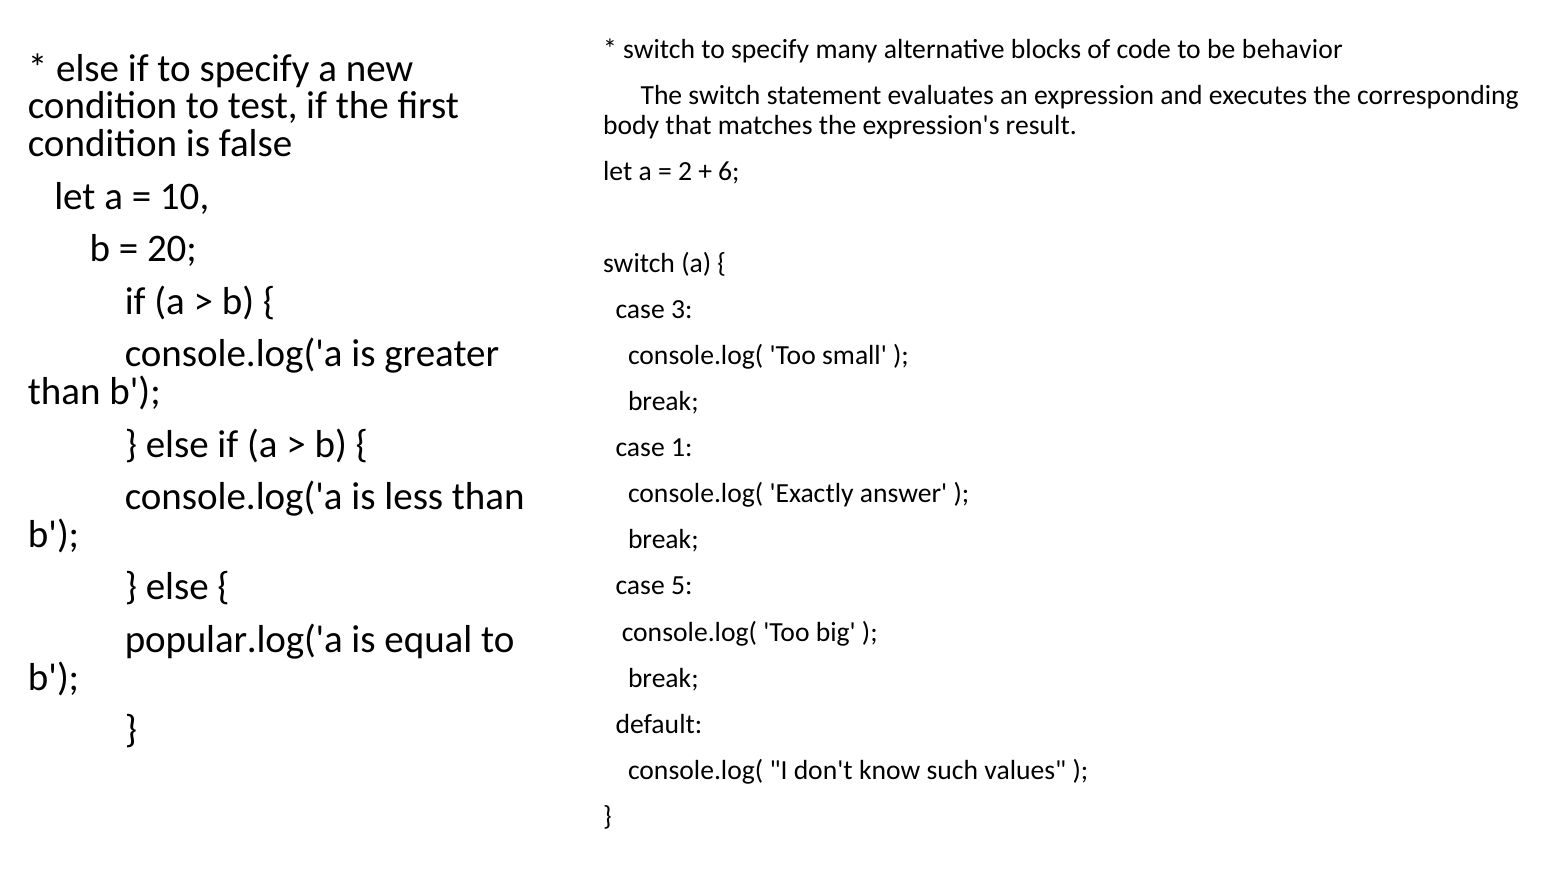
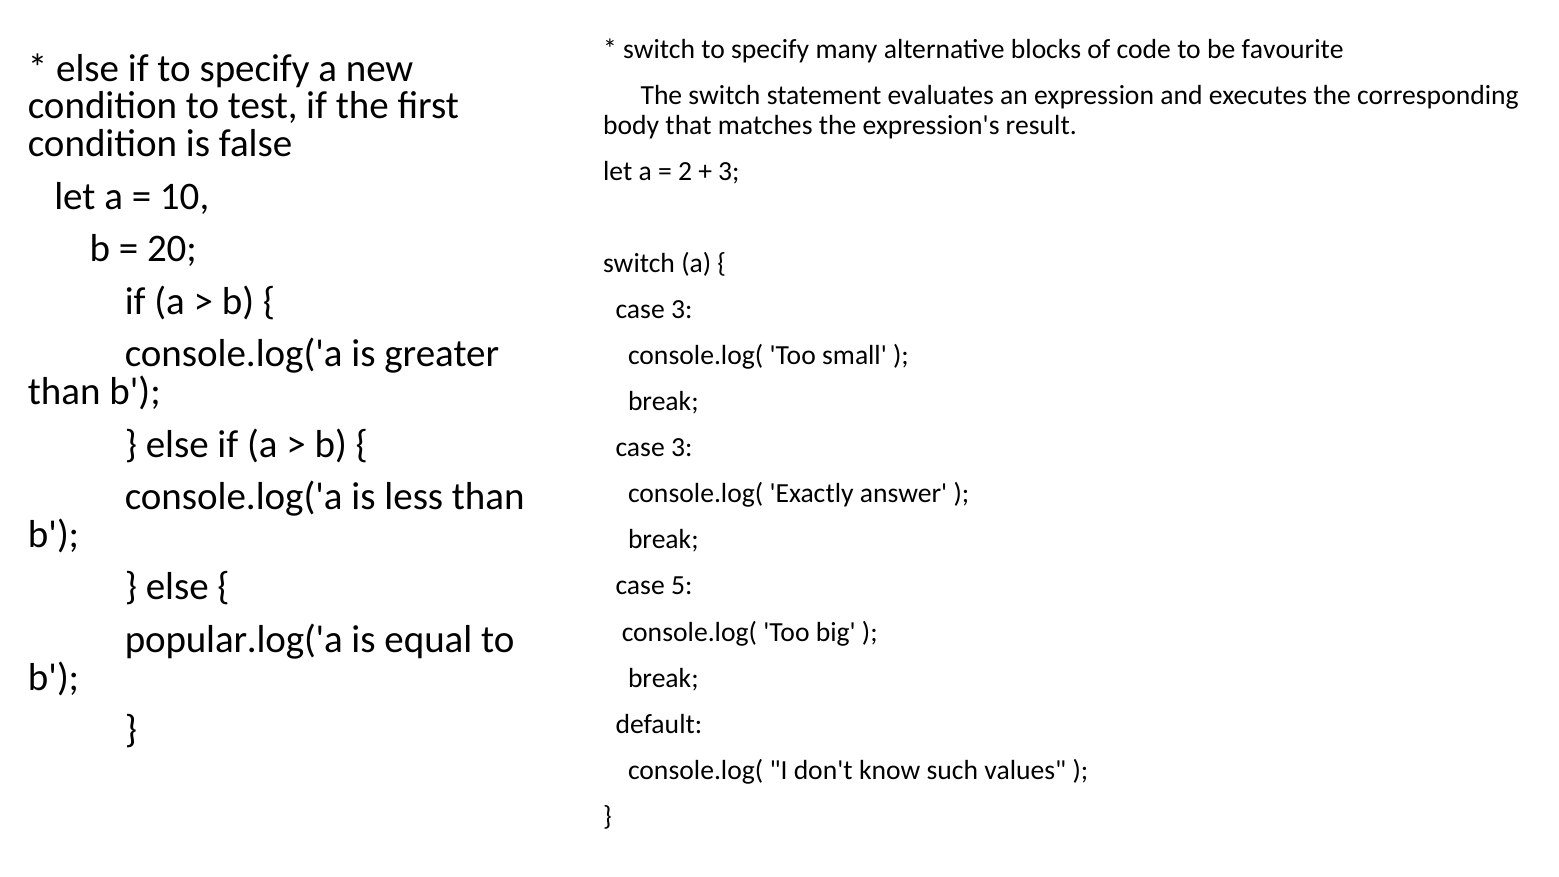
behavior: behavior -> favourite
6 at (729, 171): 6 -> 3
1 at (682, 448): 1 -> 3
